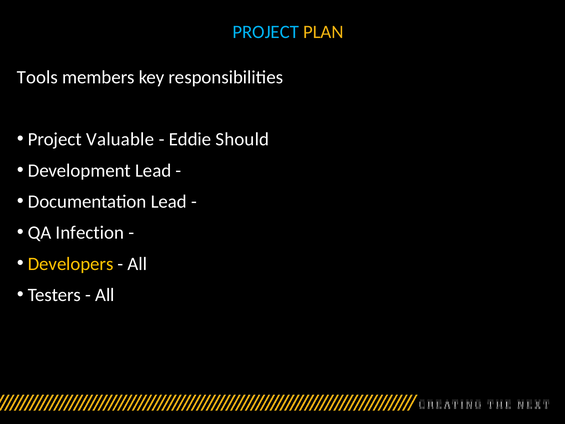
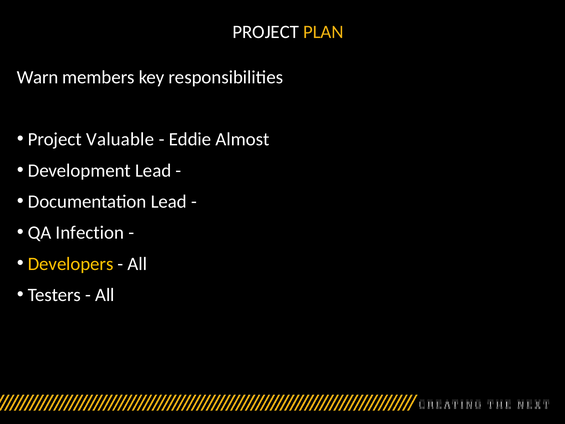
PROJECT at (266, 32) colour: light blue -> white
Tools: Tools -> Warn
Should: Should -> Almost
